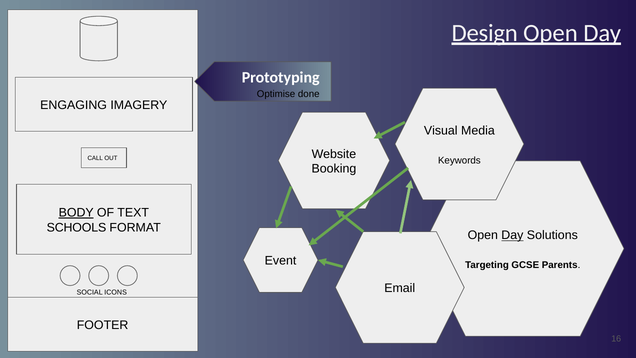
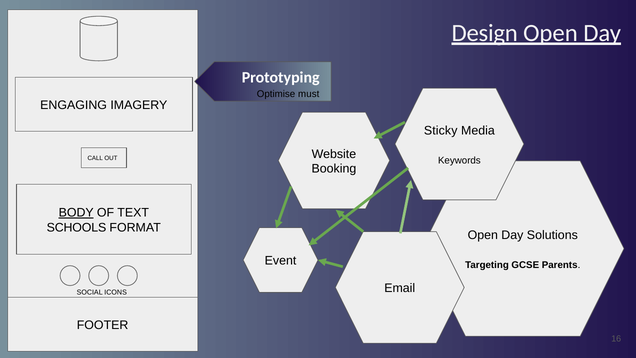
done: done -> must
Visual: Visual -> Sticky
Day at (512, 235) underline: present -> none
